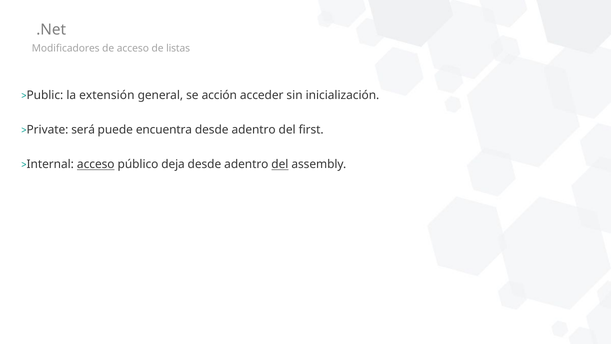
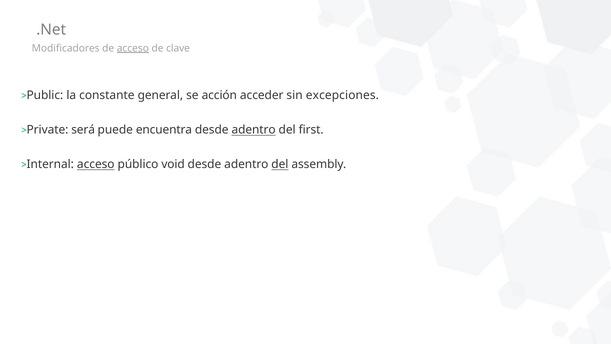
acceso at (133, 48) underline: none -> present
listas: listas -> clave
extensión: extensión -> constante
inicialización: inicialización -> excepciones
adentro at (254, 130) underline: none -> present
deja: deja -> void
